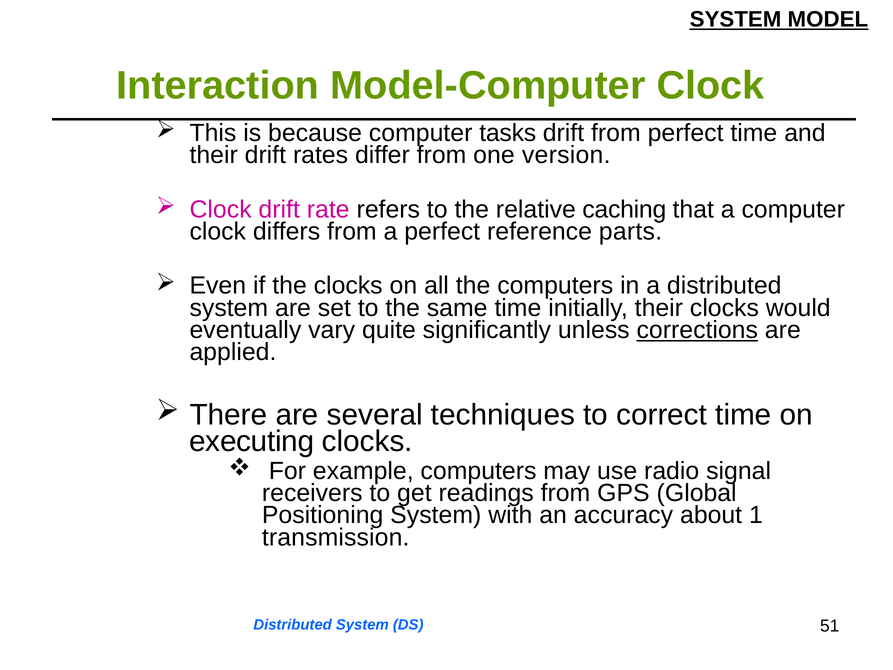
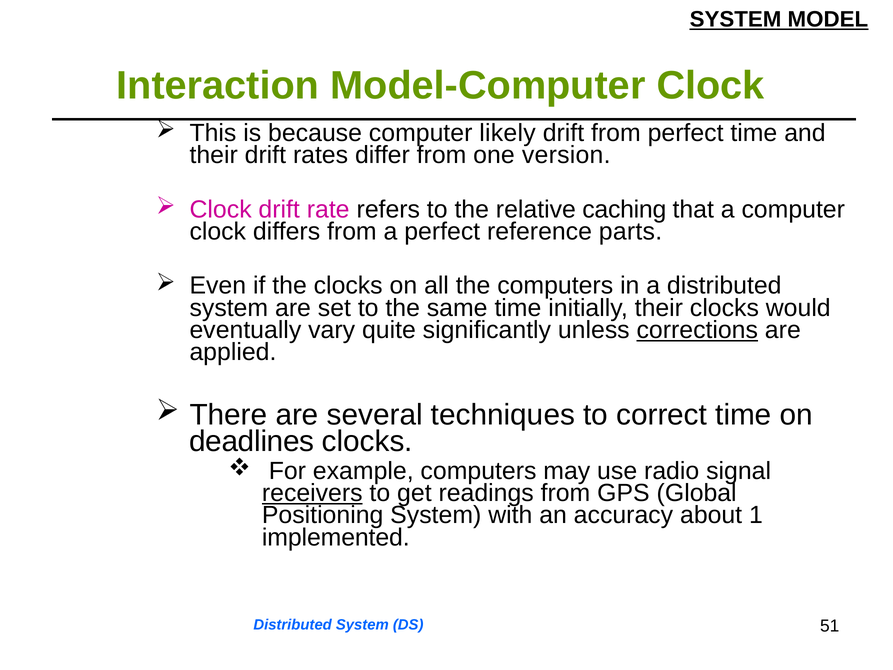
tasks: tasks -> likely
executing: executing -> deadlines
receivers underline: none -> present
transmission: transmission -> implemented
